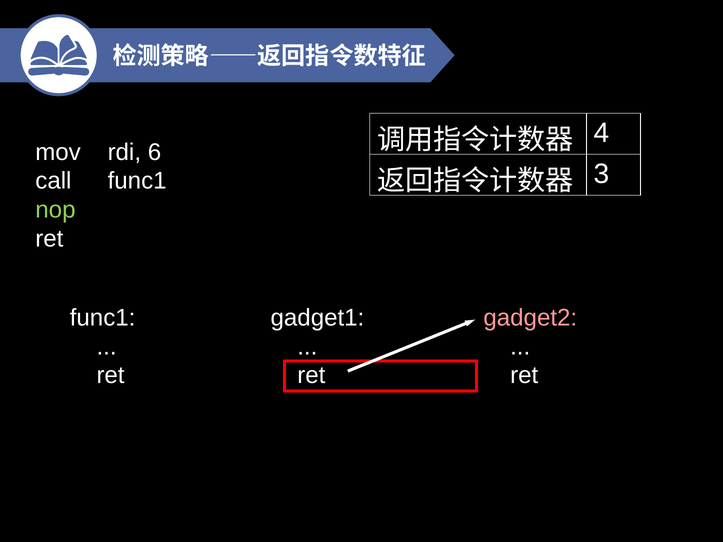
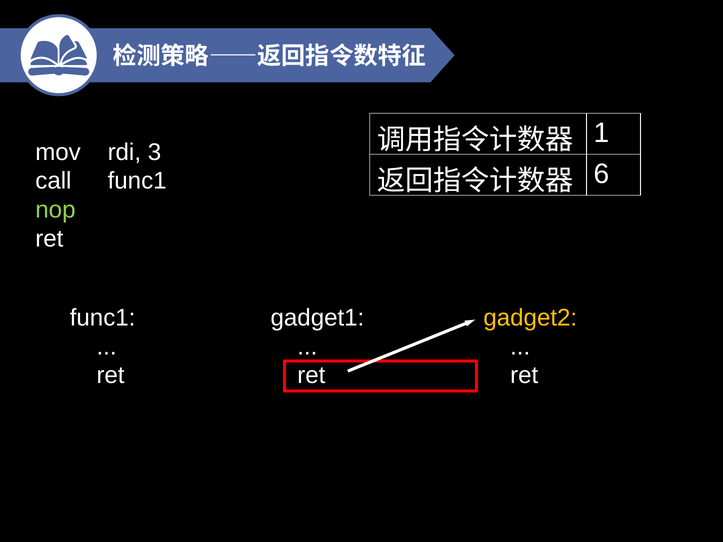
4: 4 -> 1
6: 6 -> 3
3: 3 -> 6
gadget2 colour: pink -> yellow
